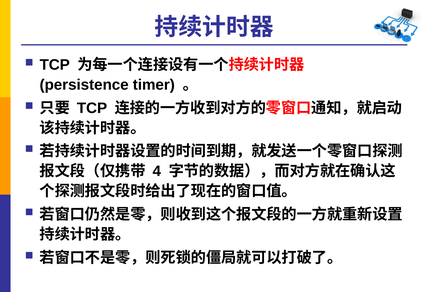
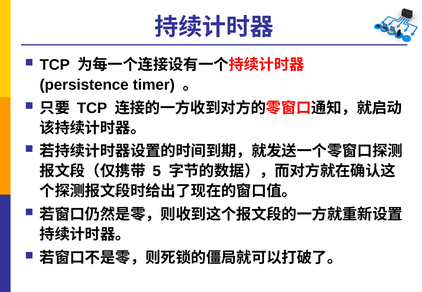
4: 4 -> 5
